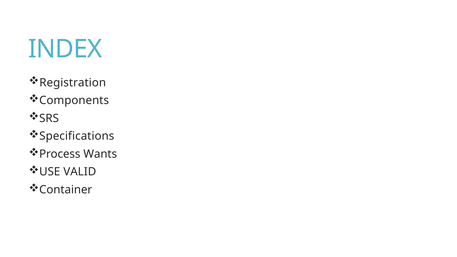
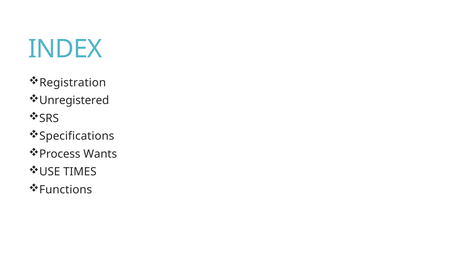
Components: Components -> Unregistered
VALID: VALID -> TIMES
Container: Container -> Functions
